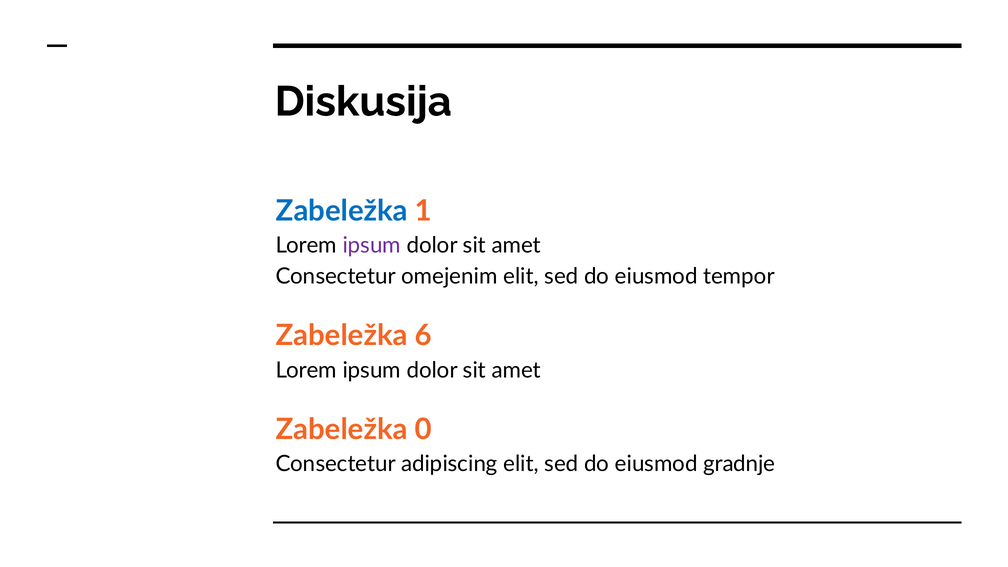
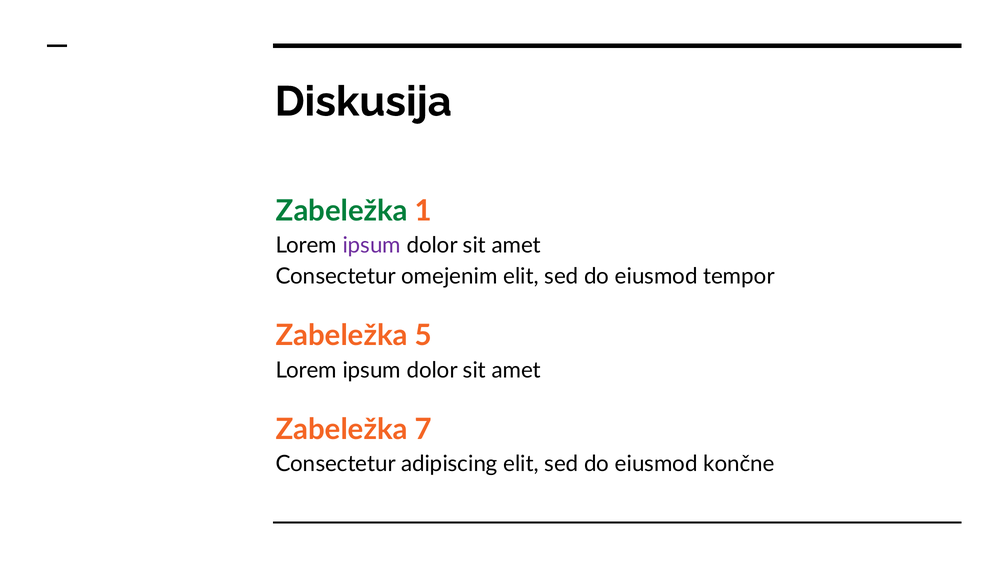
Zabeležka at (342, 211) colour: blue -> green
6: 6 -> 5
0: 0 -> 7
gradnje: gradnje -> končne
